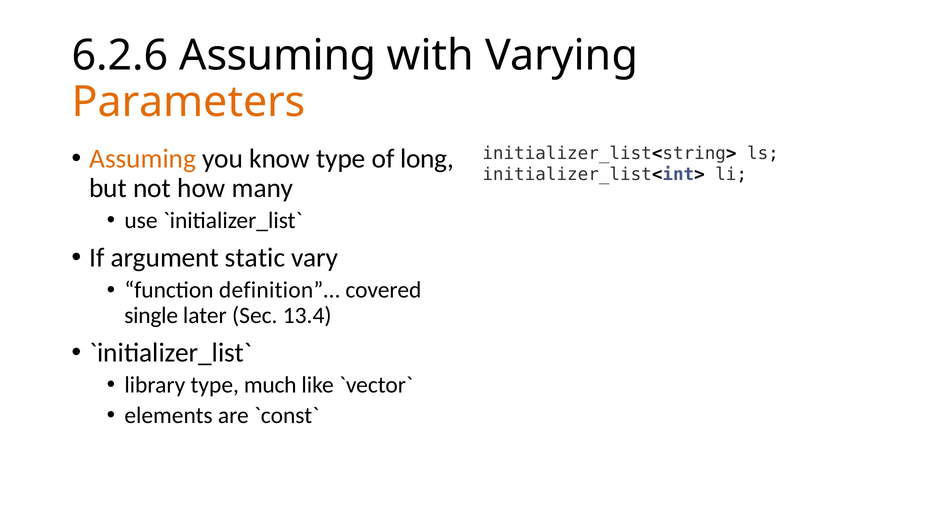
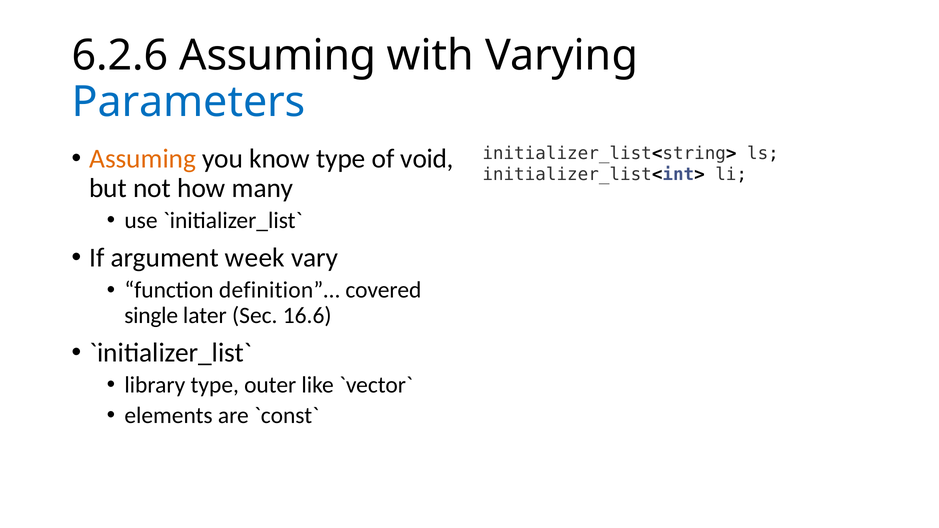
Parameters colour: orange -> blue
long: long -> void
static: static -> week
13.4: 13.4 -> 16.6
much: much -> outer
